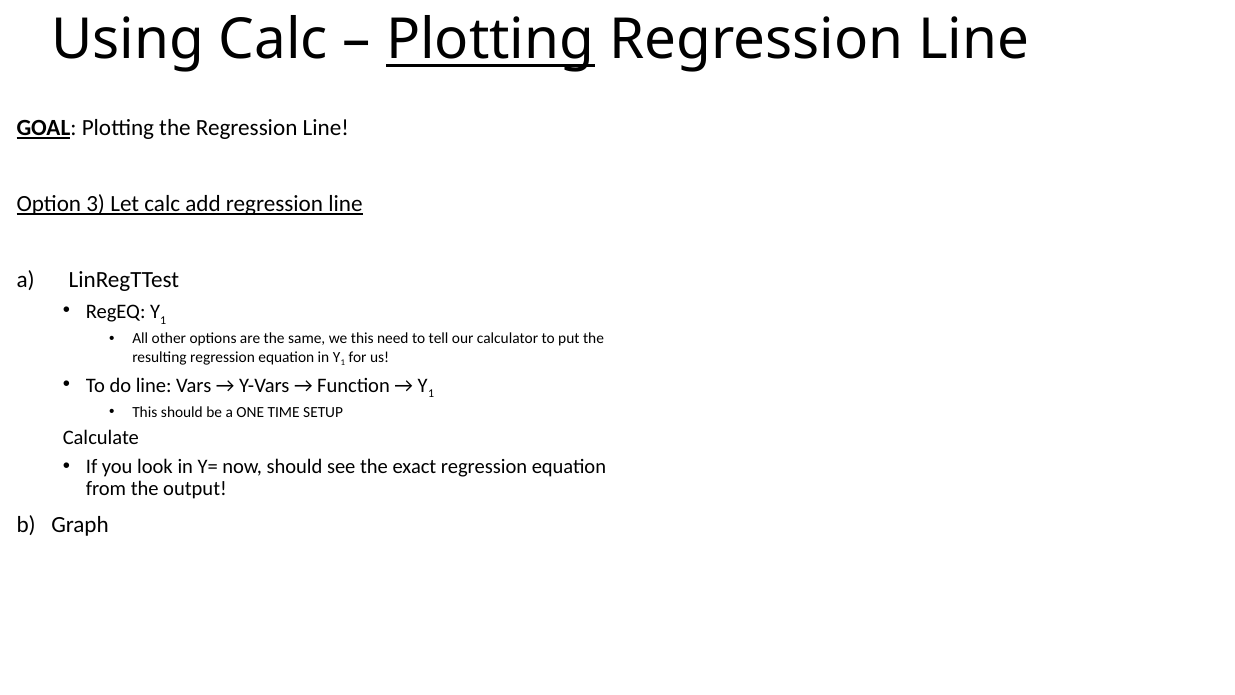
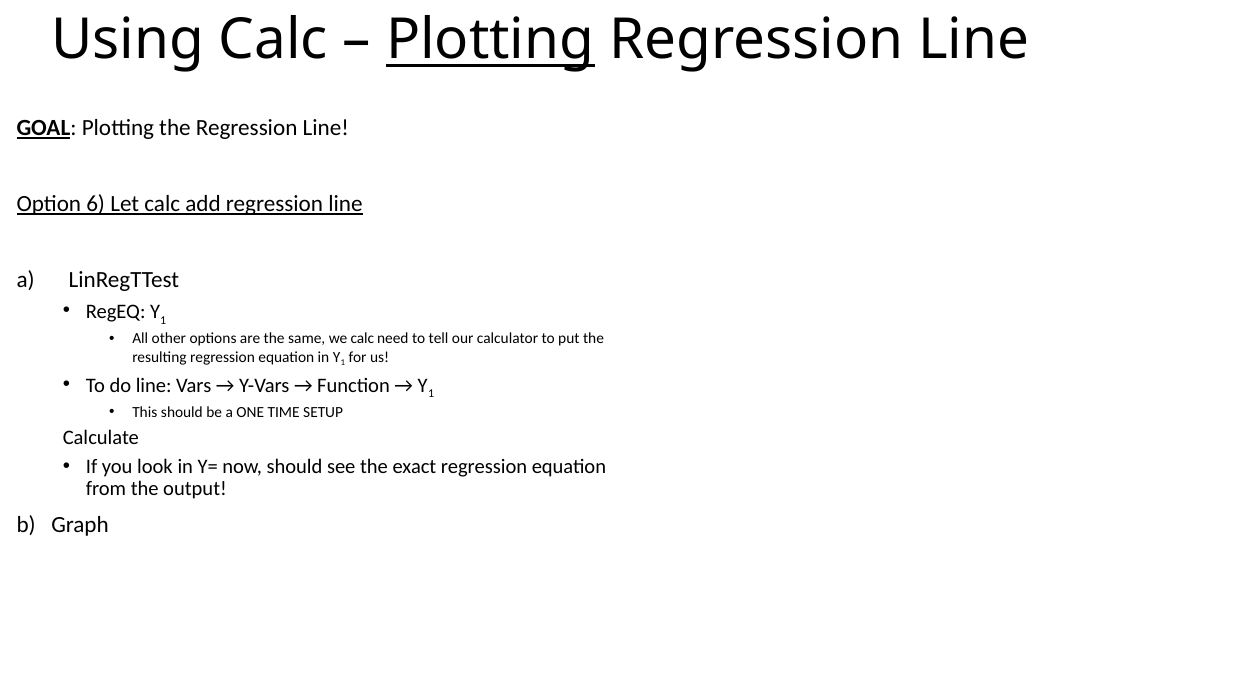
3: 3 -> 6
we this: this -> calc
